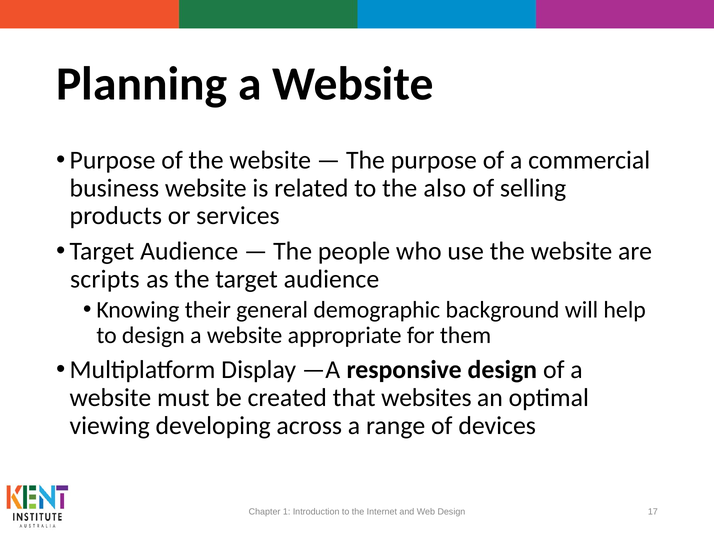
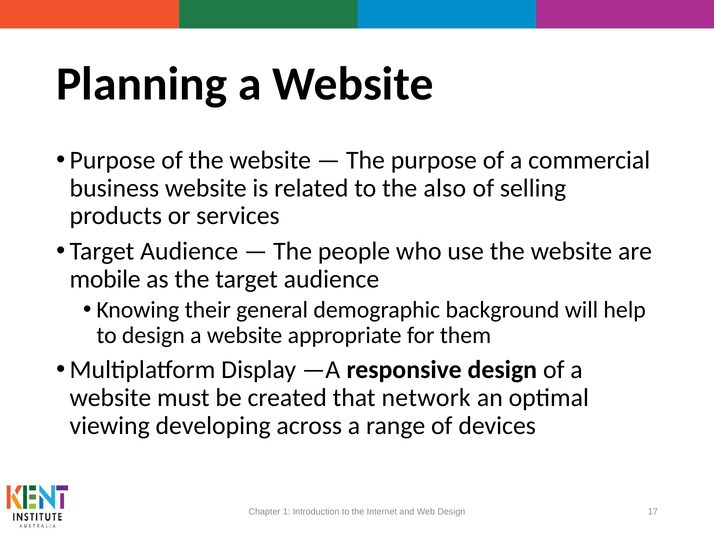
scripts: scripts -> mobile
websites: websites -> network
